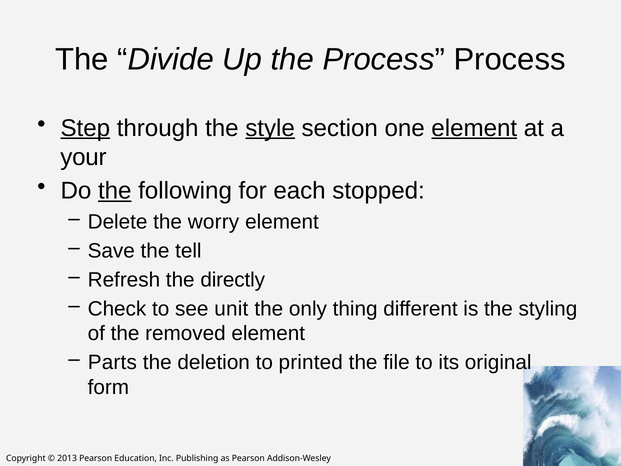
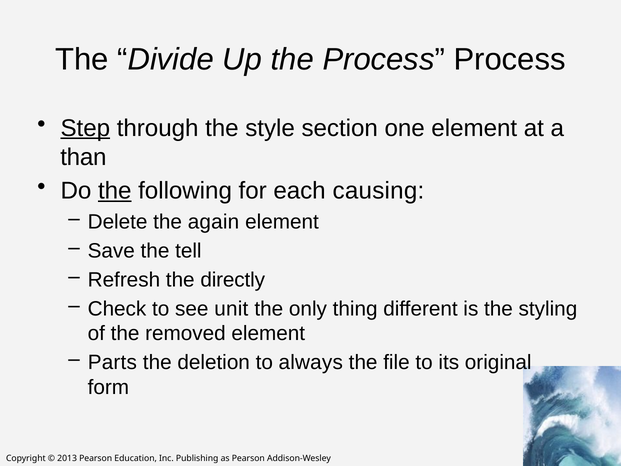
style underline: present -> none
element at (474, 128) underline: present -> none
your: your -> than
stopped: stopped -> causing
worry: worry -> again
printed: printed -> always
